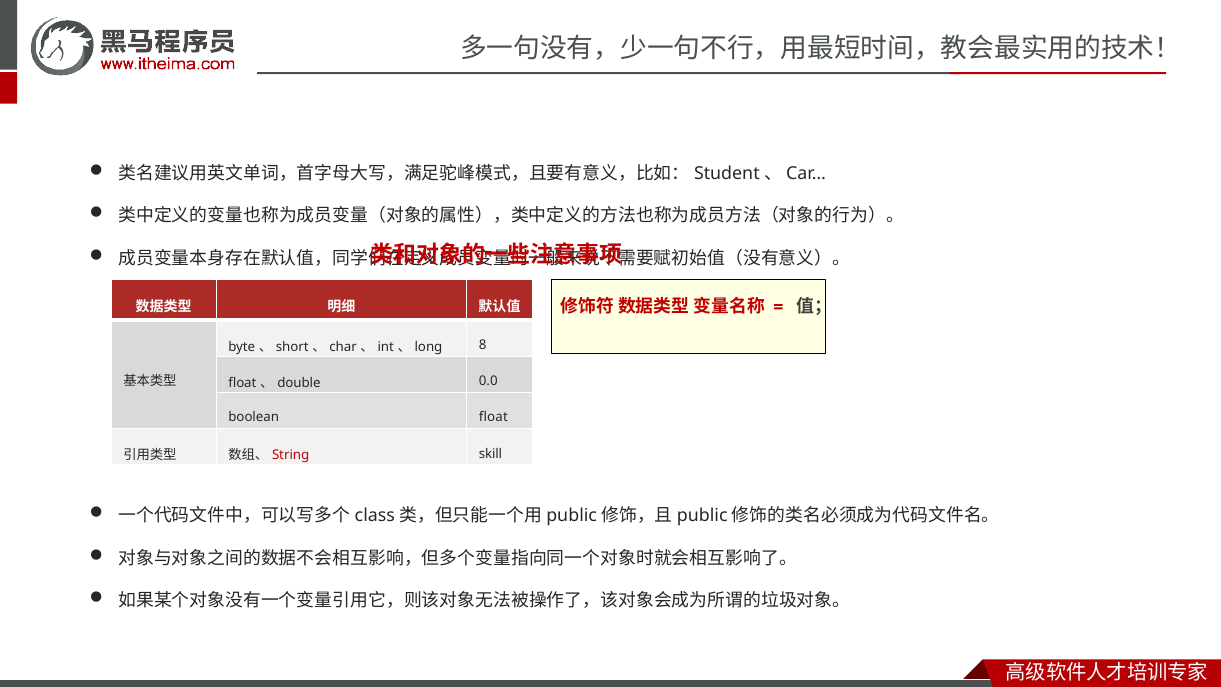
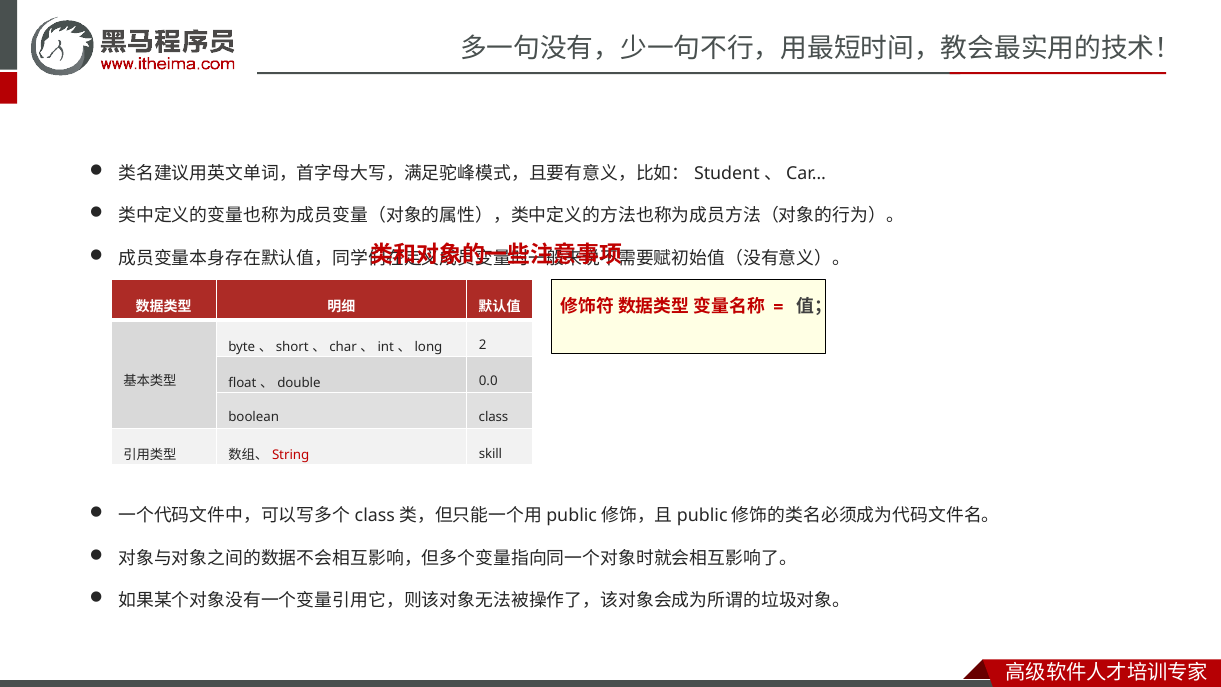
8: 8 -> 2
boolean float: float -> class
